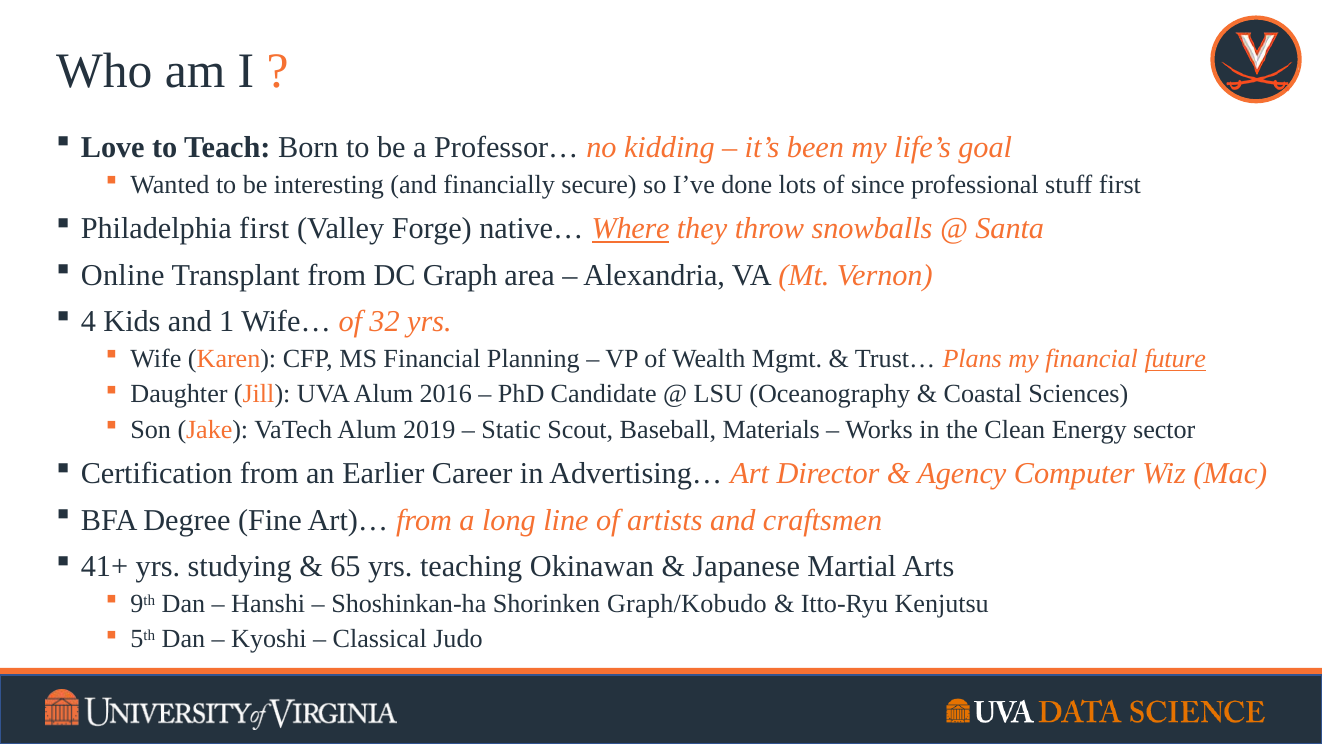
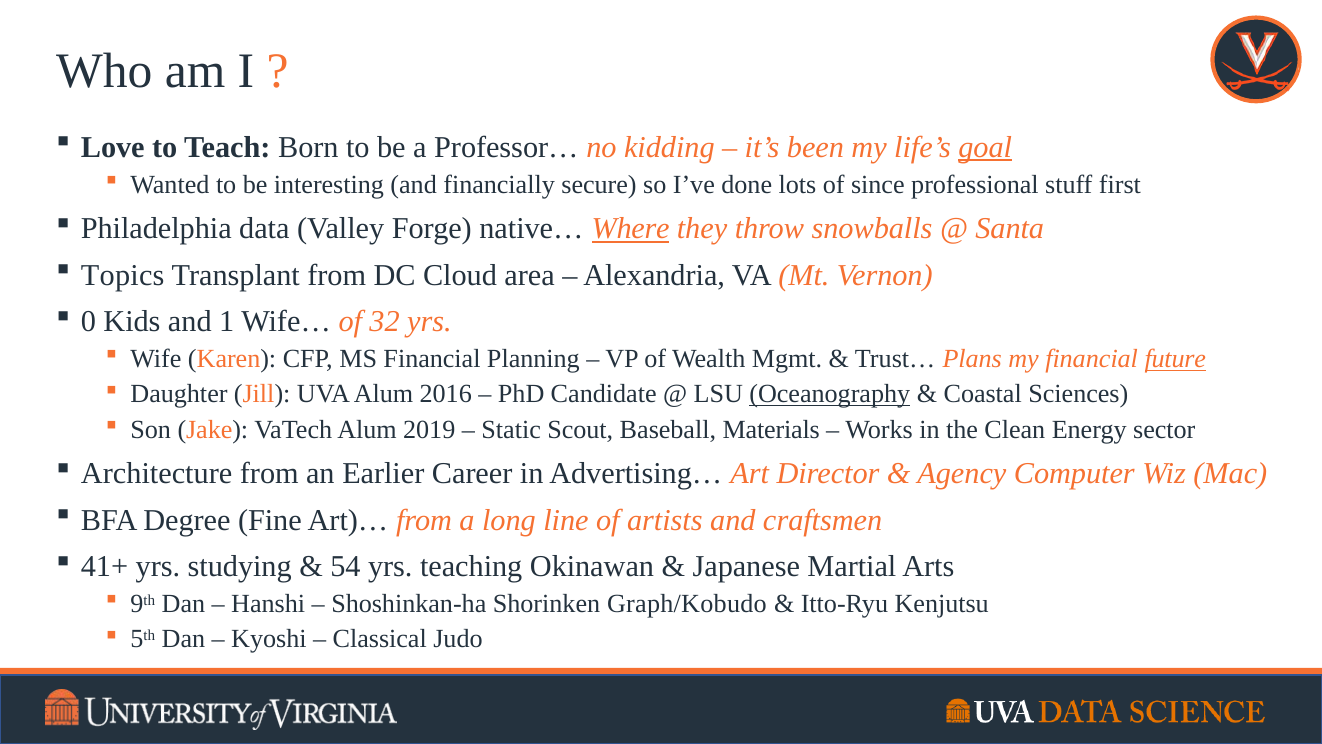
goal underline: none -> present
Philadelphia first: first -> data
Online: Online -> Topics
Graph: Graph -> Cloud
4: 4 -> 0
Oceanography underline: none -> present
Certification: Certification -> Architecture
65: 65 -> 54
